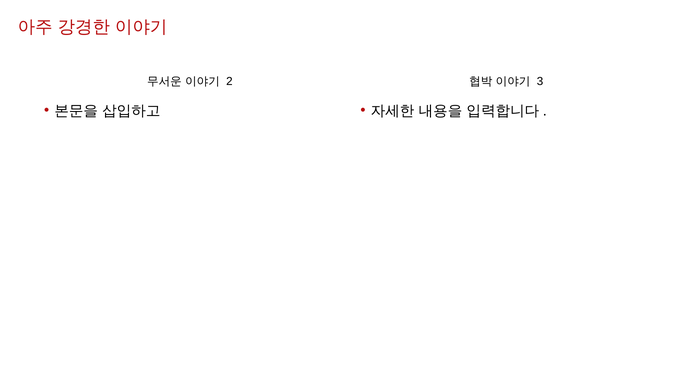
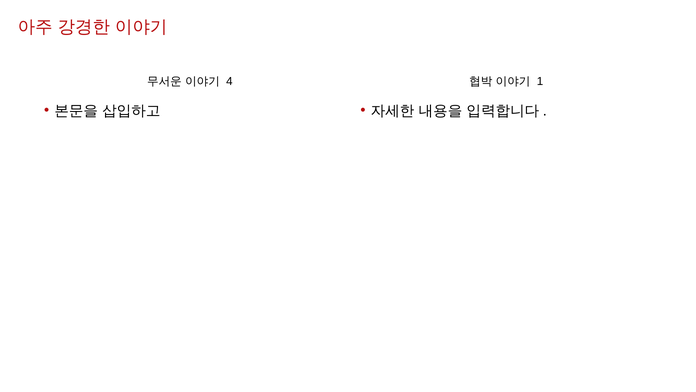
2: 2 -> 4
3: 3 -> 1
